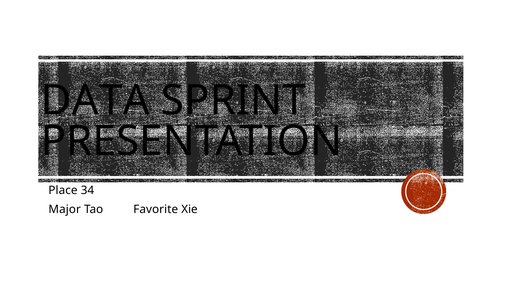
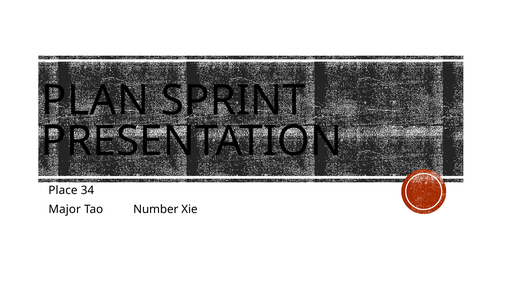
DATA: DATA -> PLAN
Favorite: Favorite -> Number
